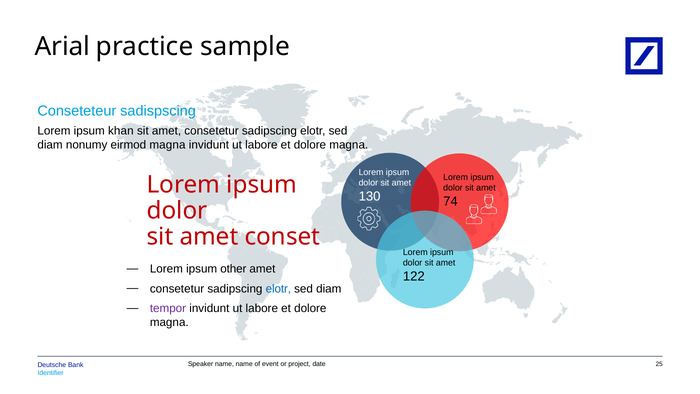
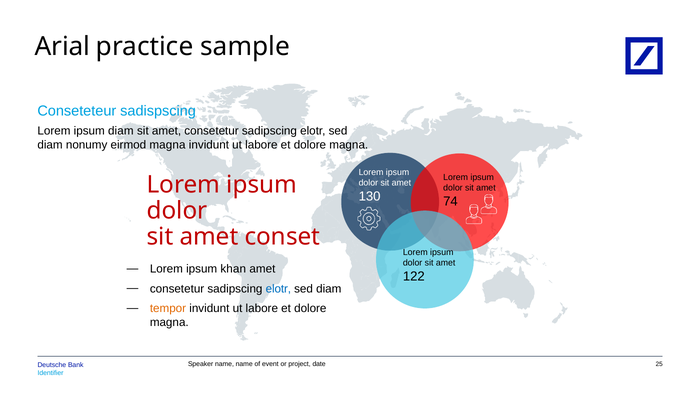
ipsum khan: khan -> diam
other: other -> khan
tempor colour: purple -> orange
